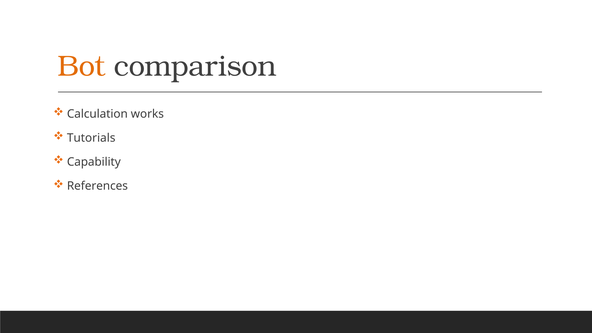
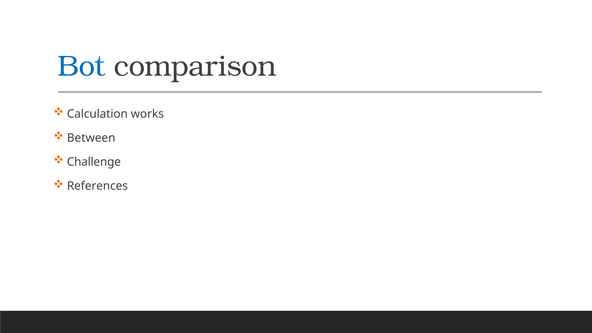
Bot colour: orange -> blue
Tutorials: Tutorials -> Between
Capability: Capability -> Challenge
